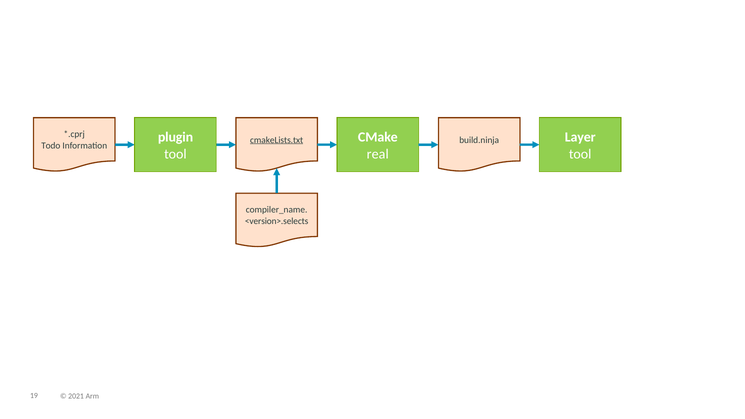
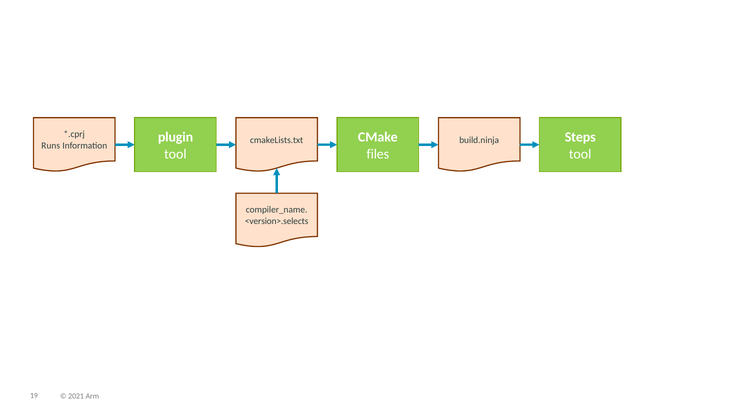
cmakeLists.txt underline: present -> none
Layer: Layer -> Steps
Todo: Todo -> Runs
real: real -> files
